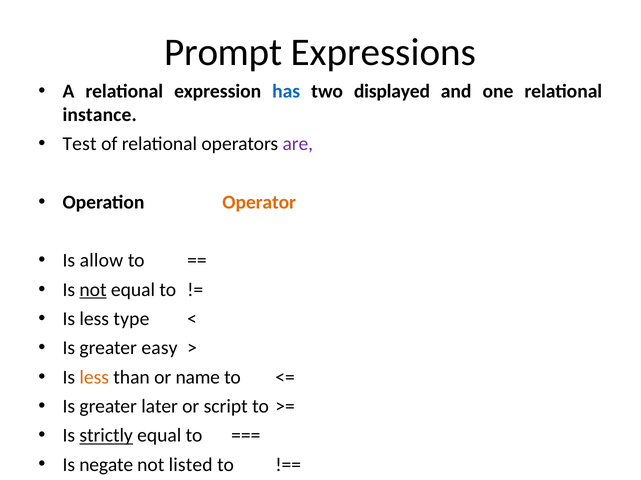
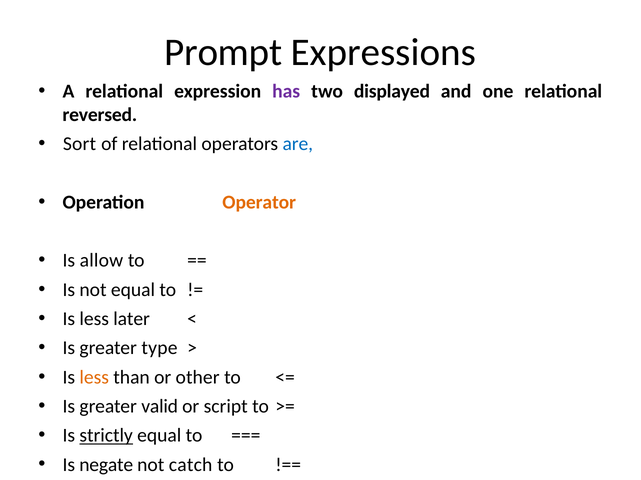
has colour: blue -> purple
instance: instance -> reversed
Test: Test -> Sort
are colour: purple -> blue
not at (93, 290) underline: present -> none
type: type -> later
easy: easy -> type
name: name -> other
later: later -> valid
listed: listed -> catch
